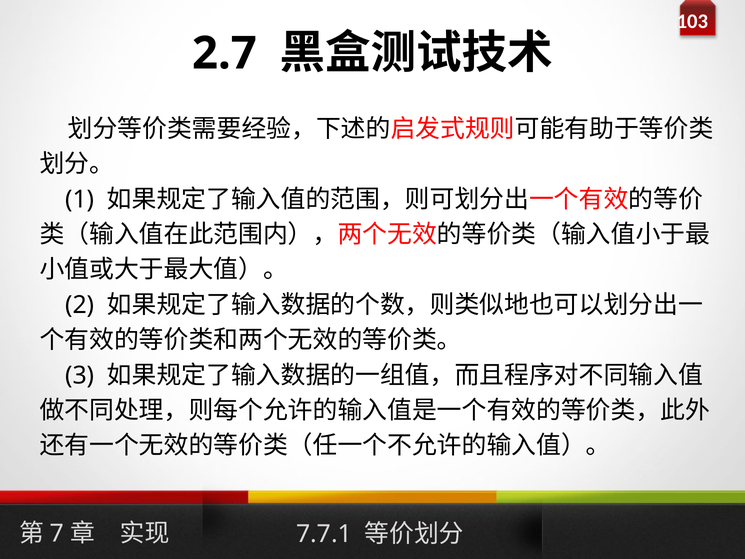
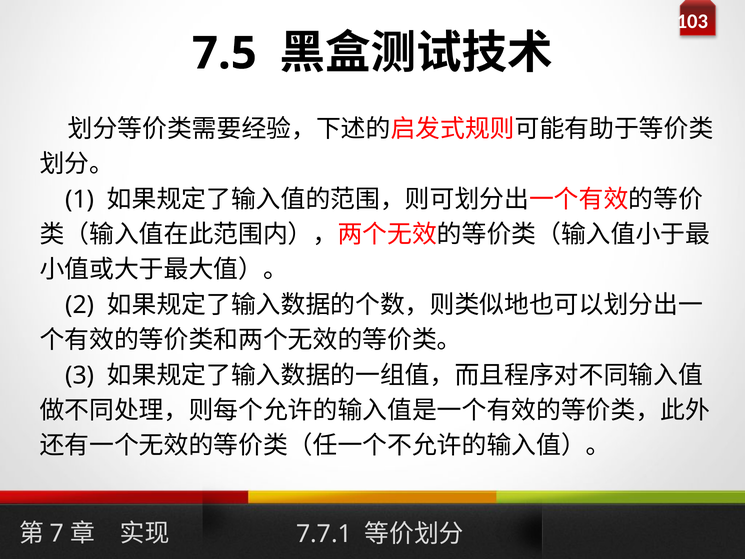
2.7: 2.7 -> 7.5
